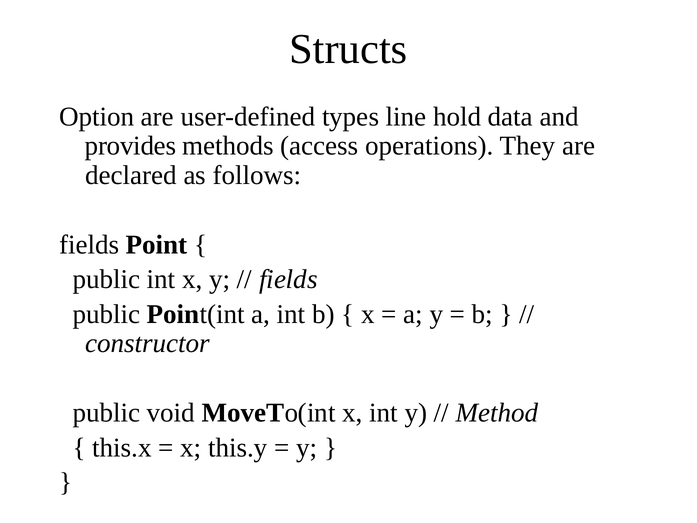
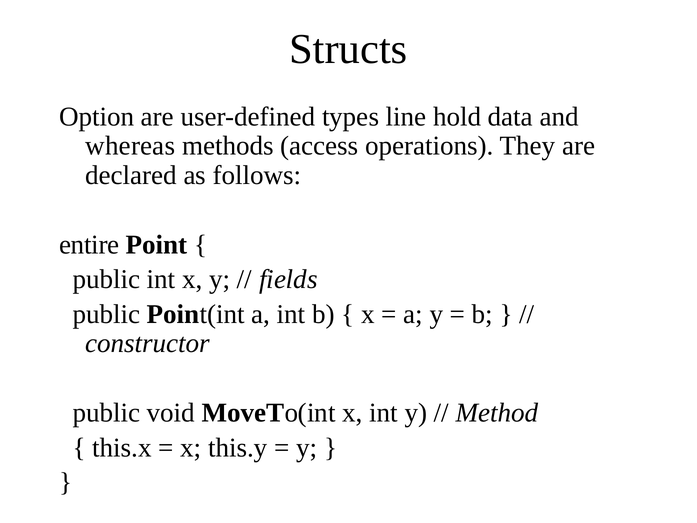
provides: provides -> whereas
fields at (89, 245): fields -> entire
